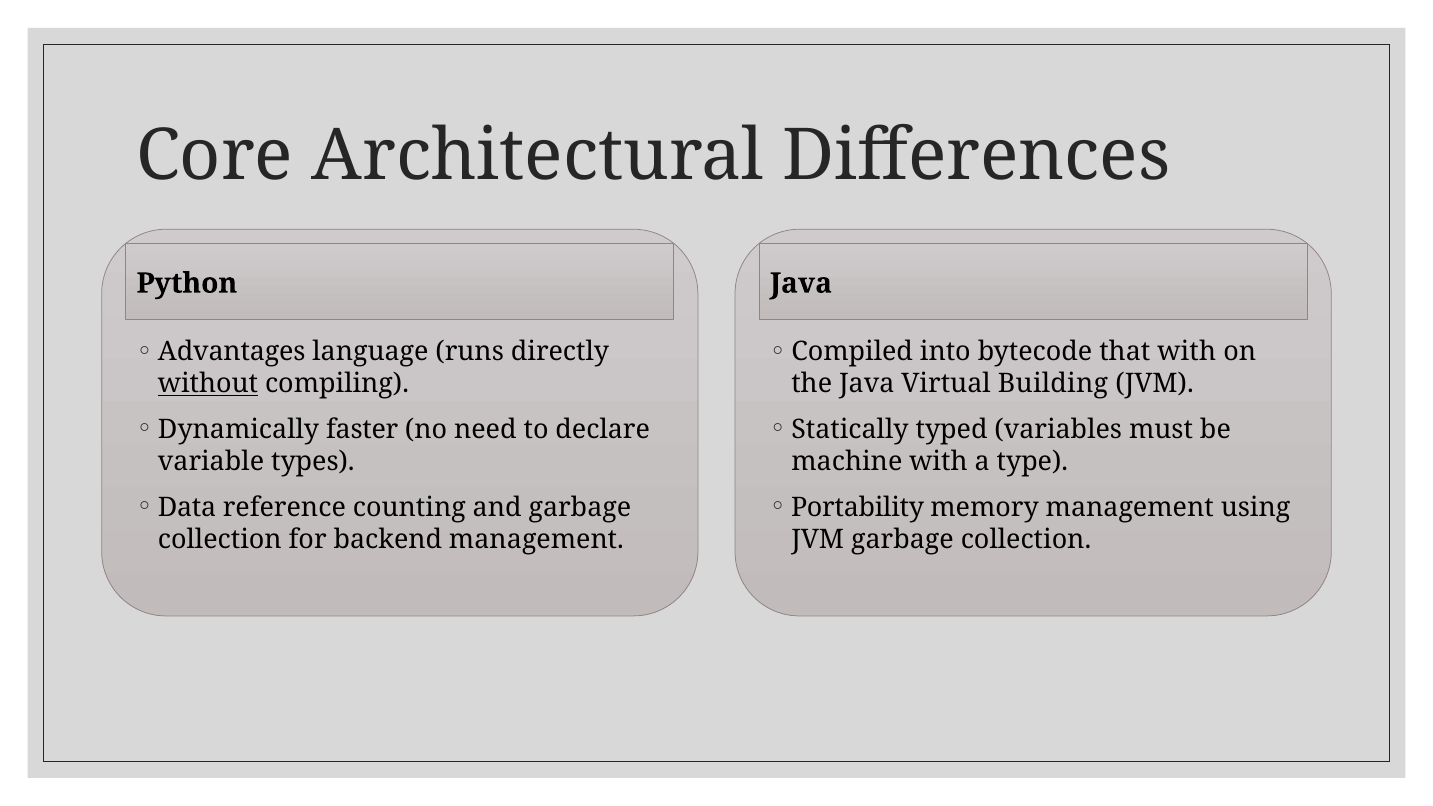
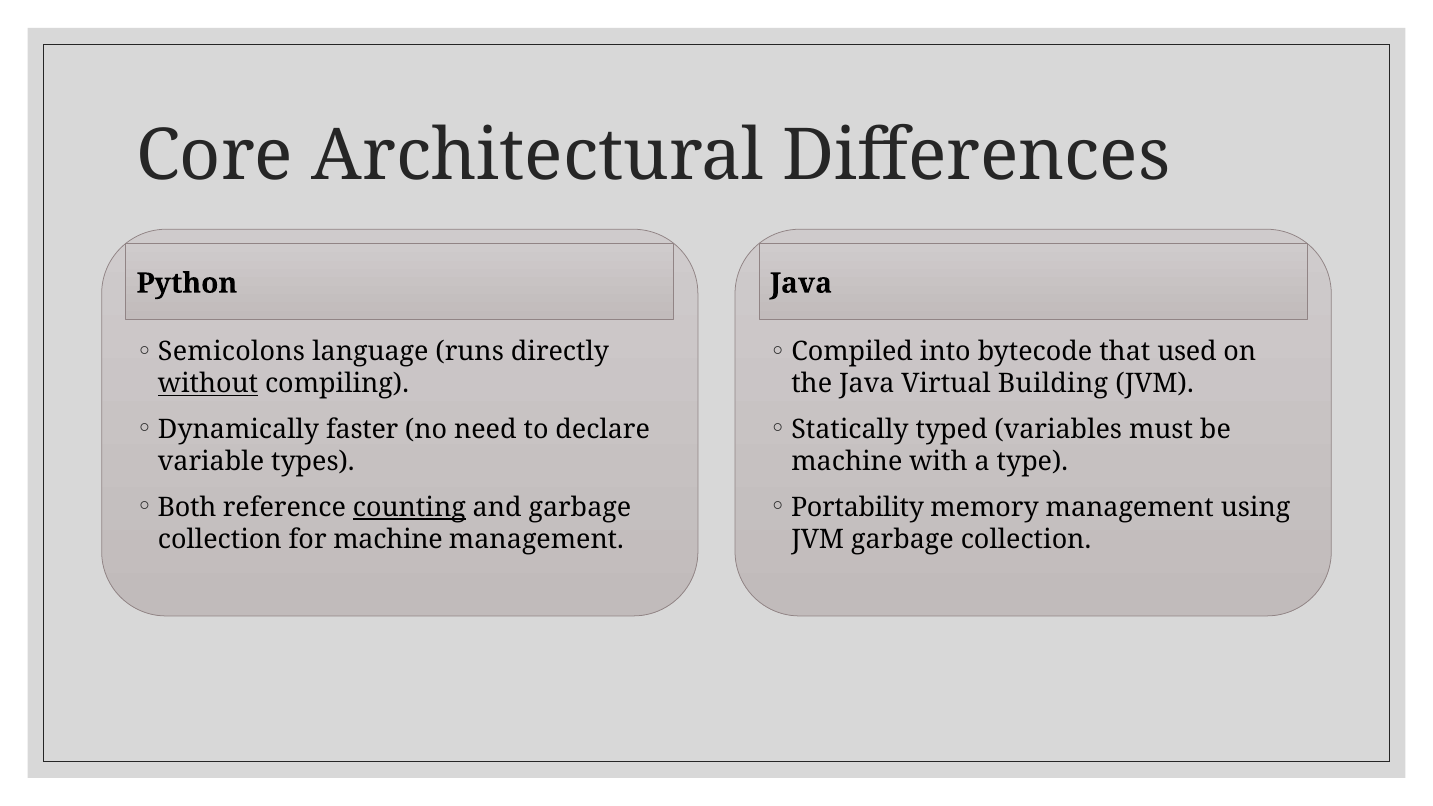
Advantages: Advantages -> Semicolons
that with: with -> used
Data: Data -> Both
counting underline: none -> present
for backend: backend -> machine
